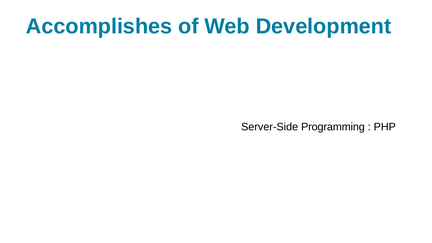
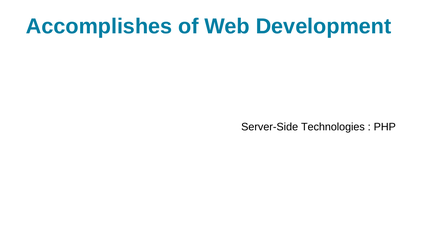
Programming: Programming -> Technologies
